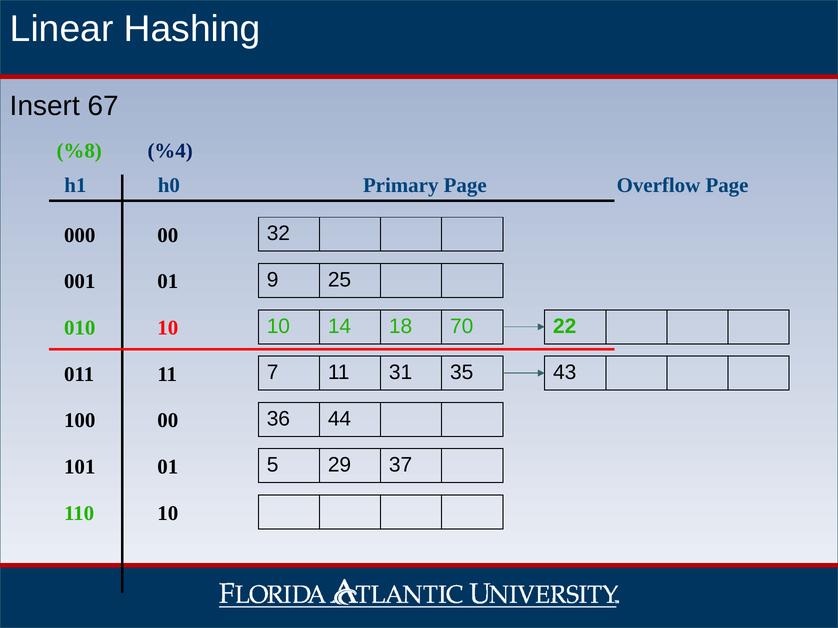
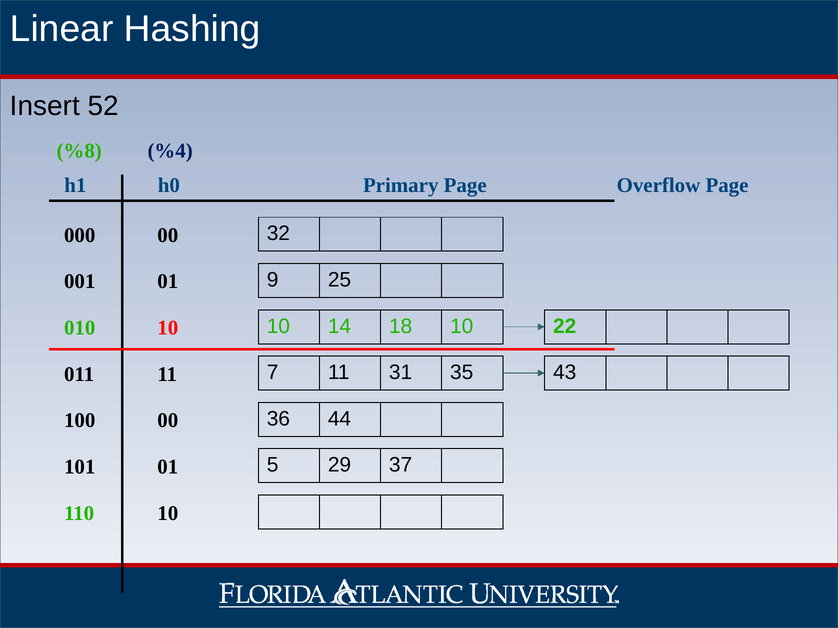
67: 67 -> 52
18 70: 70 -> 10
